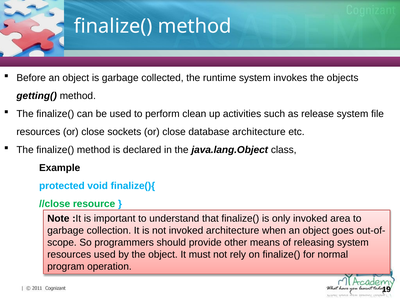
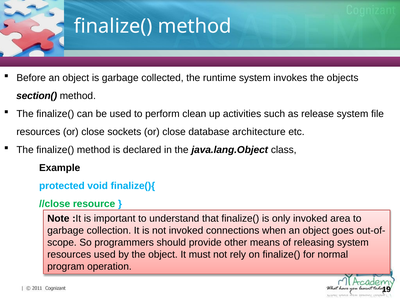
getting(: getting( -> section(
invoked architecture: architecture -> connections
